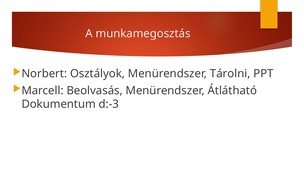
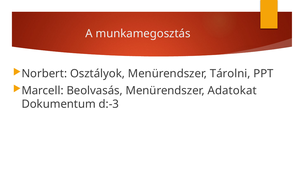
Átlátható: Átlátható -> Adatokat
